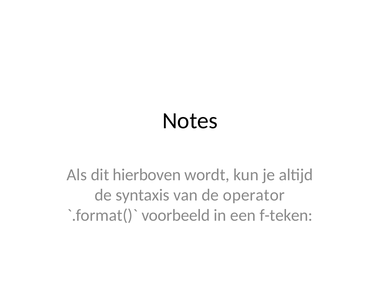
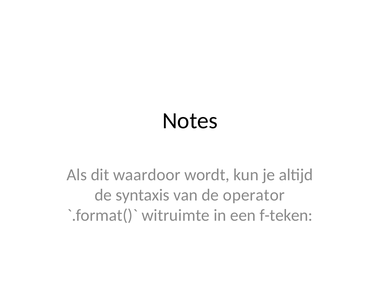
hierboven: hierboven -> waardoor
voorbeeld: voorbeeld -> witruimte
